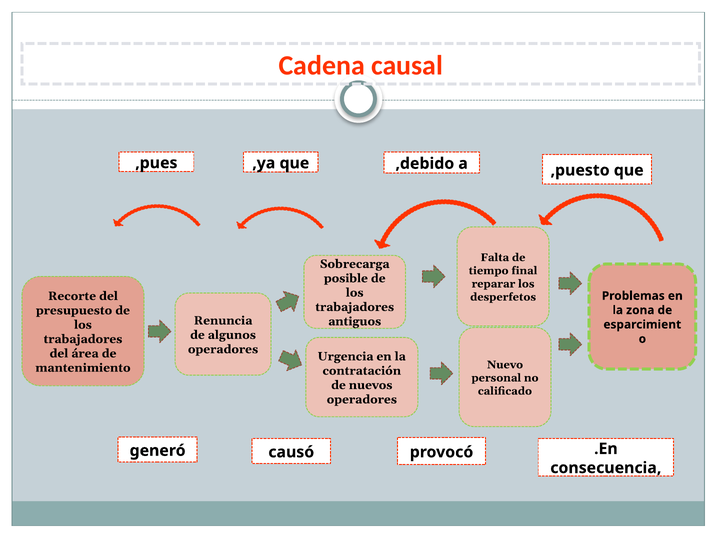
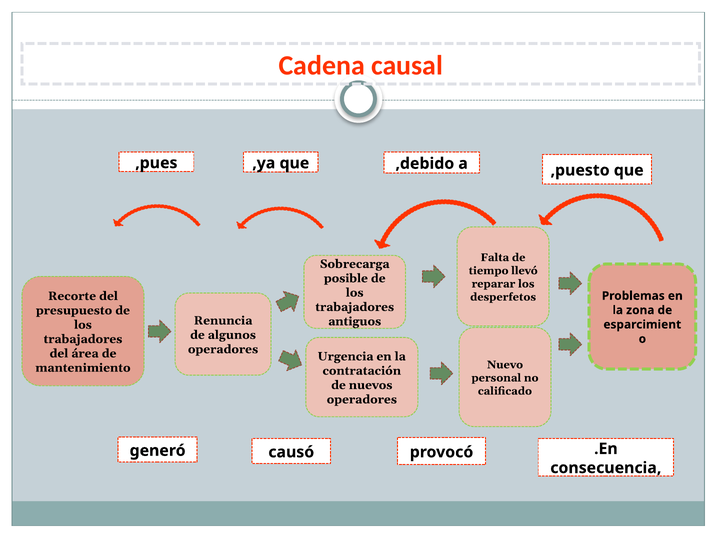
final: final -> llevó
